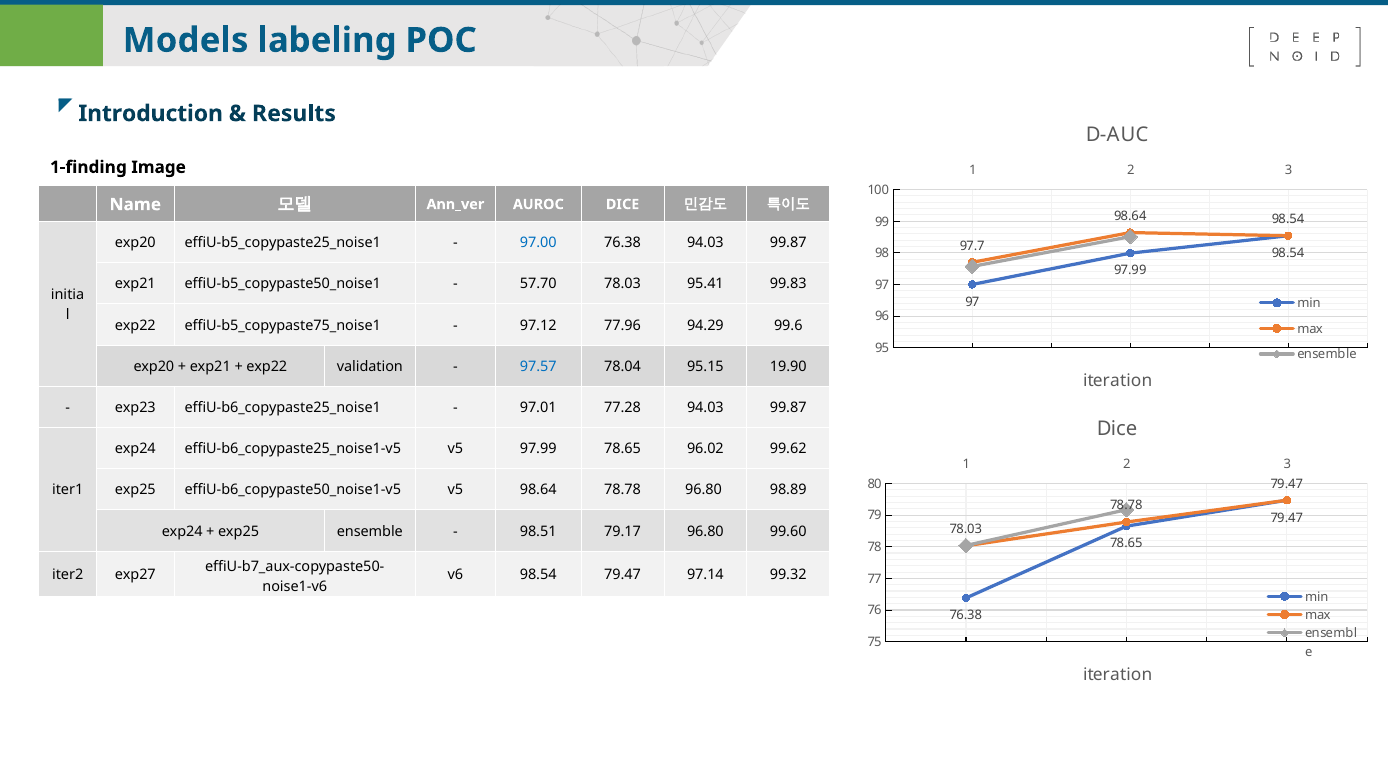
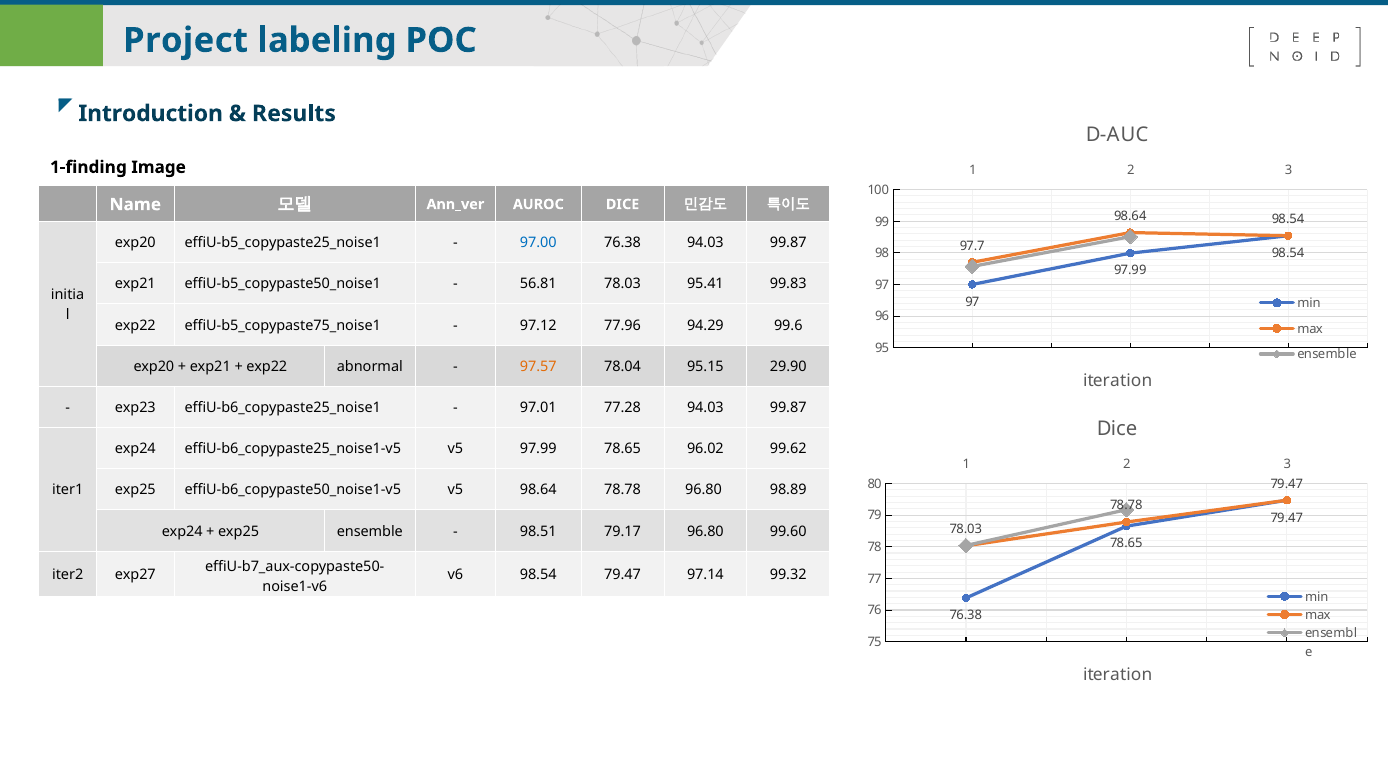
Models: Models -> Project
57.70: 57.70 -> 56.81
validation: validation -> abnormal
97.57 colour: blue -> orange
19.90: 19.90 -> 29.90
